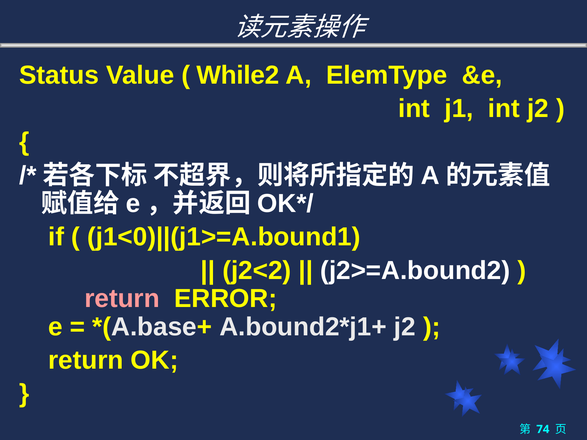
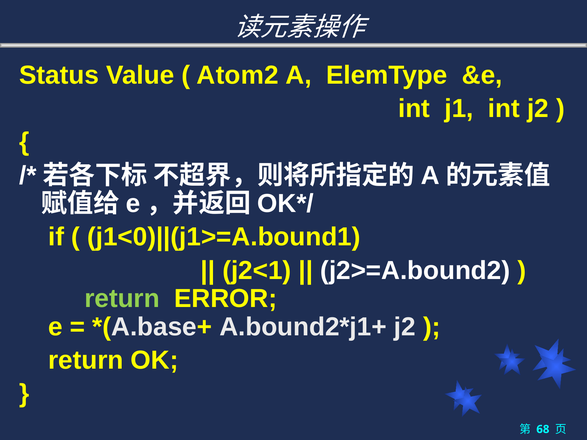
While2: While2 -> Atom2
j2<2: j2<2 -> j2<1
return at (122, 299) colour: pink -> light green
74: 74 -> 68
